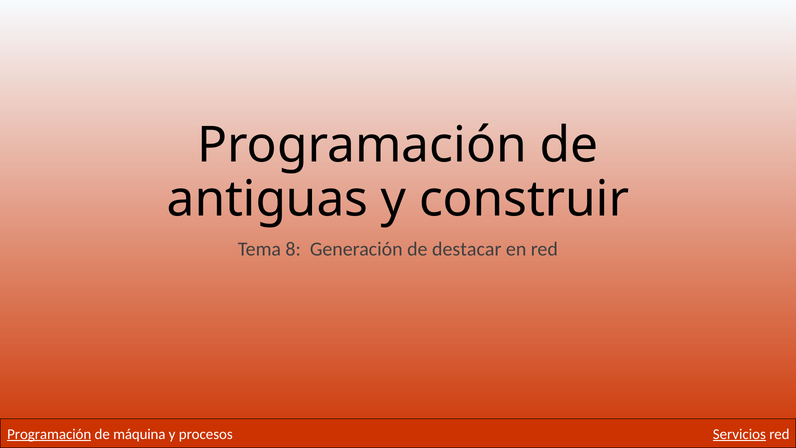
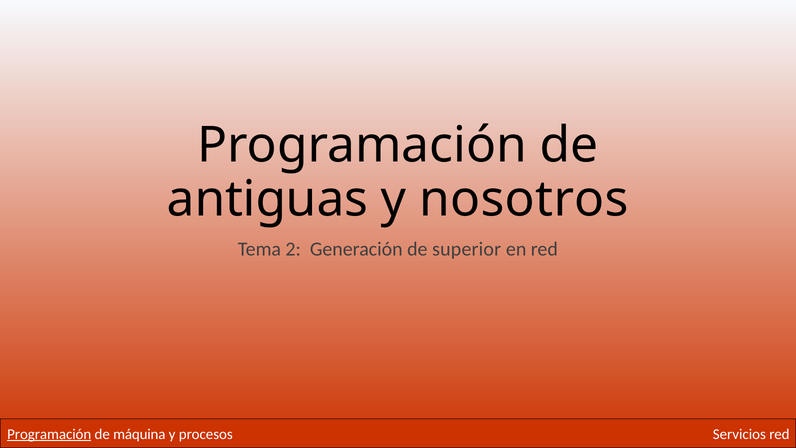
construir: construir -> nosotros
8: 8 -> 2
destacar: destacar -> superior
Servicios underline: present -> none
